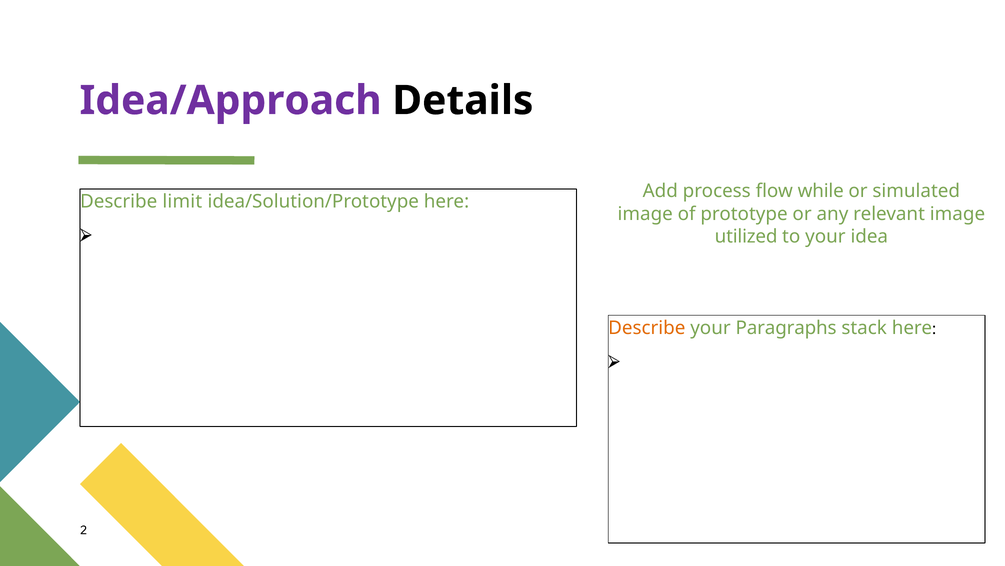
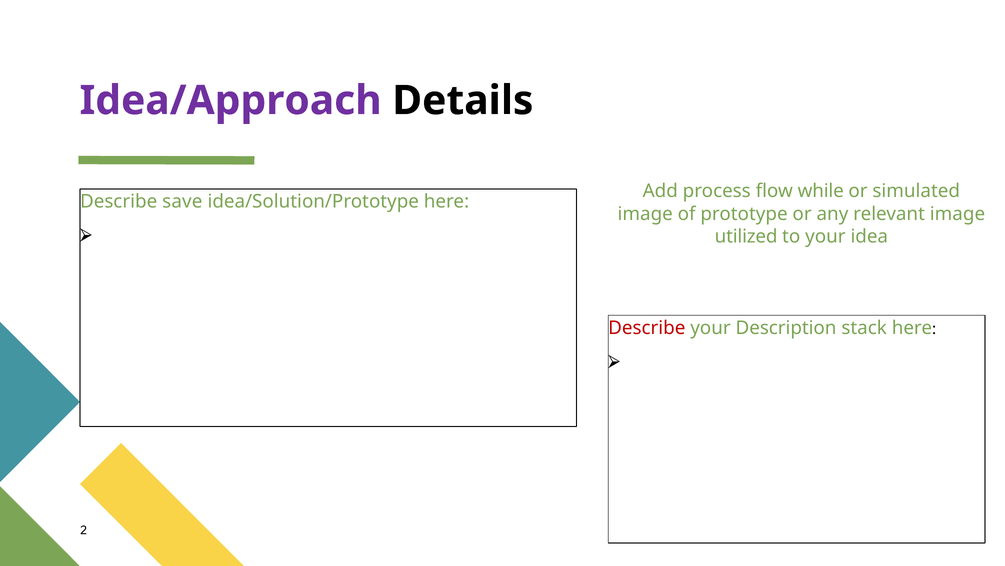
limit: limit -> save
Describe at (647, 328) colour: orange -> red
Paragraphs: Paragraphs -> Description
